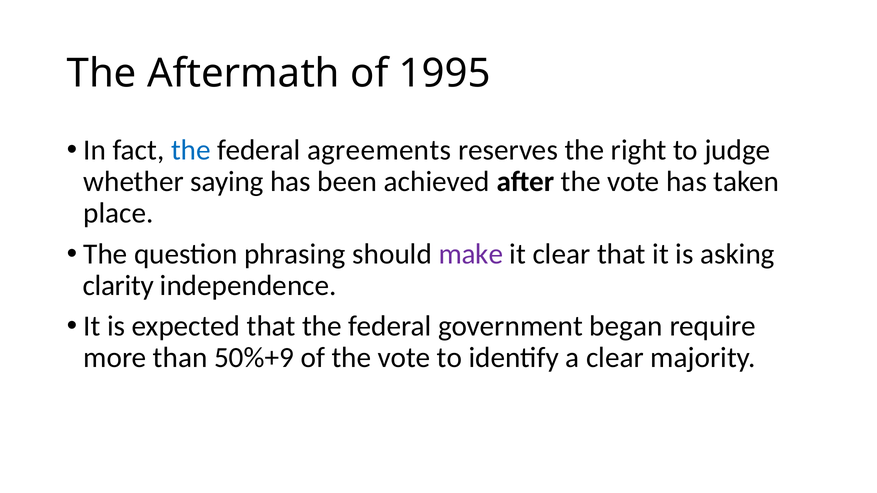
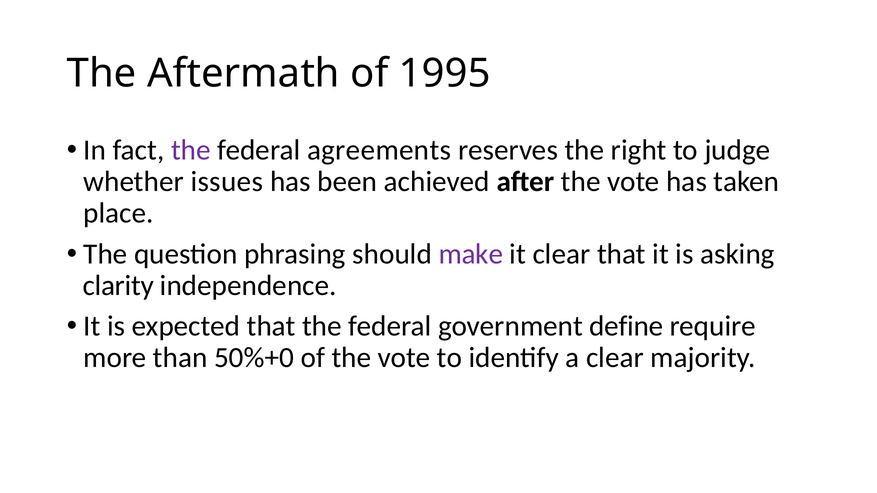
the at (191, 150) colour: blue -> purple
saying: saying -> issues
began: began -> define
50%+9: 50%+9 -> 50%+0
